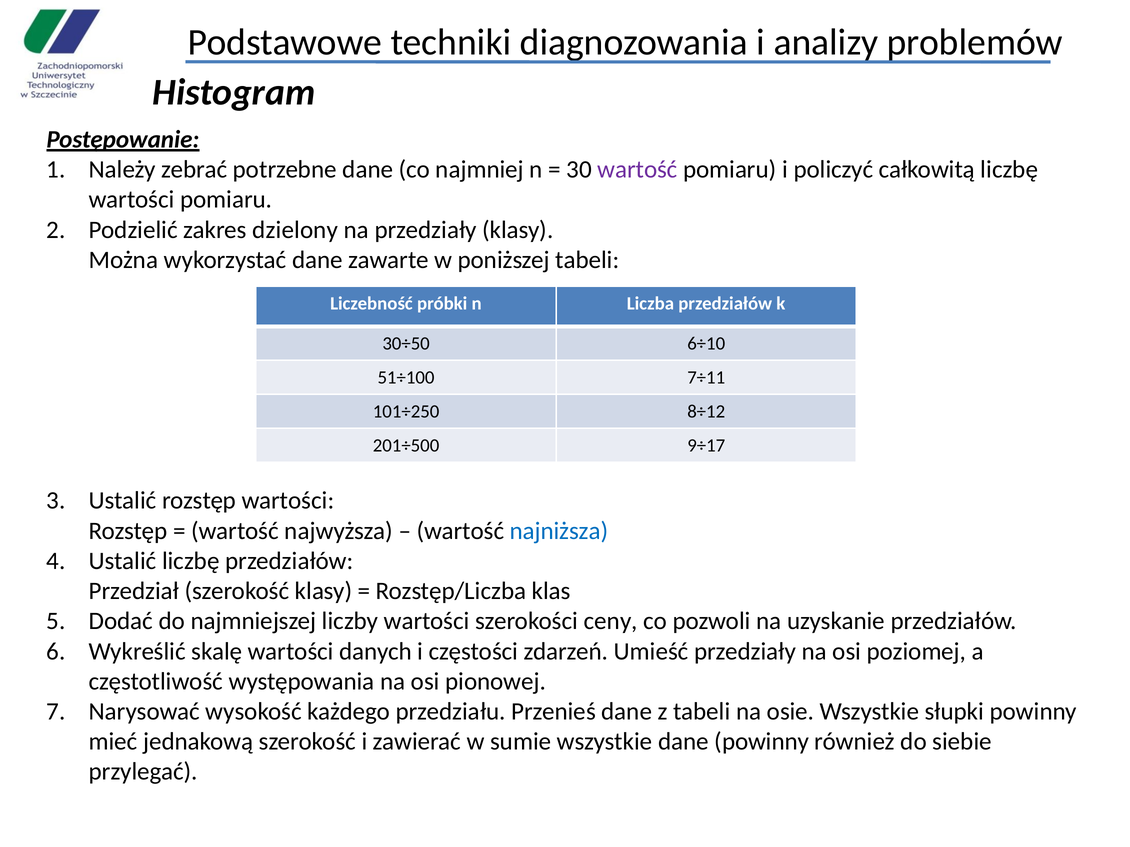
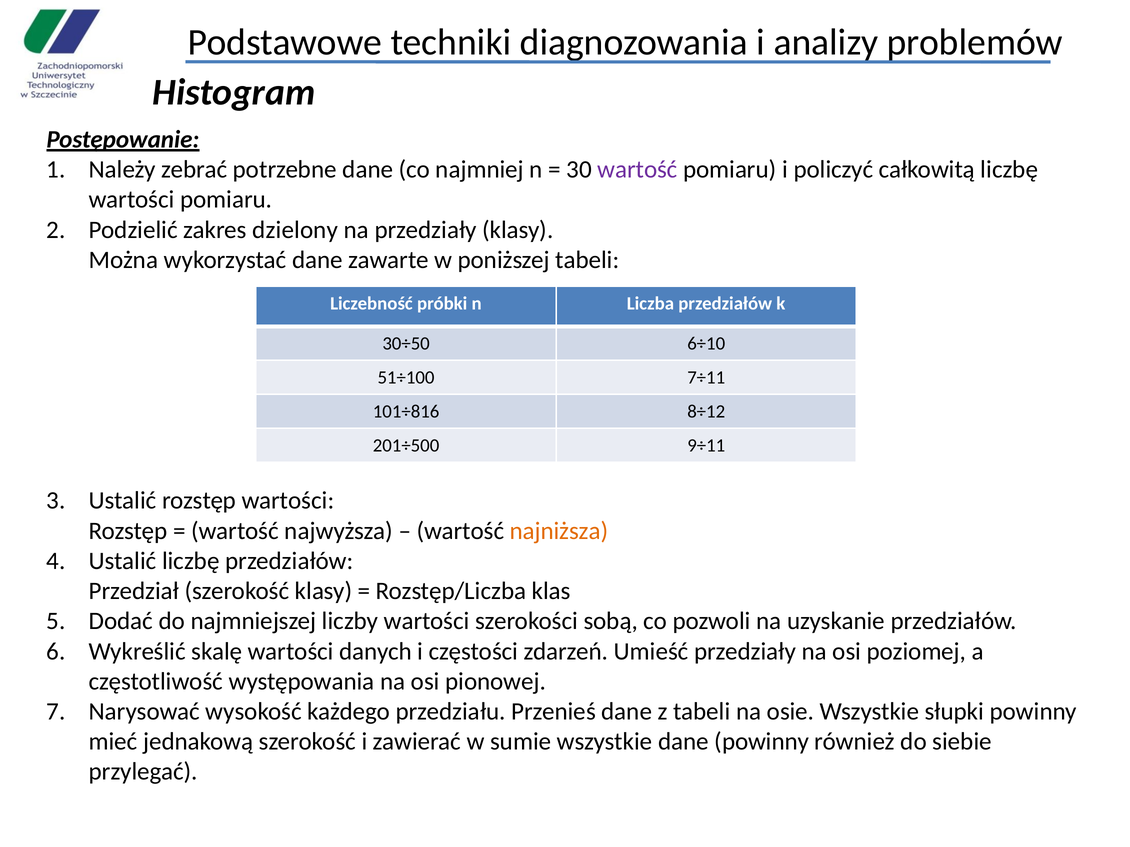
101÷250: 101÷250 -> 101÷816
9÷17: 9÷17 -> 9÷11
najniższa colour: blue -> orange
ceny: ceny -> sobą
